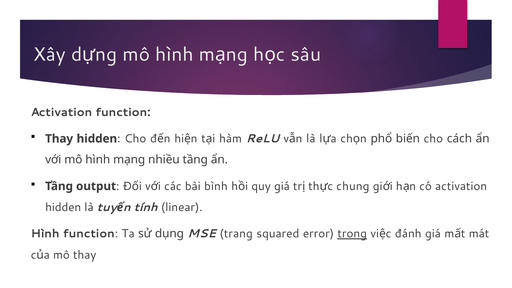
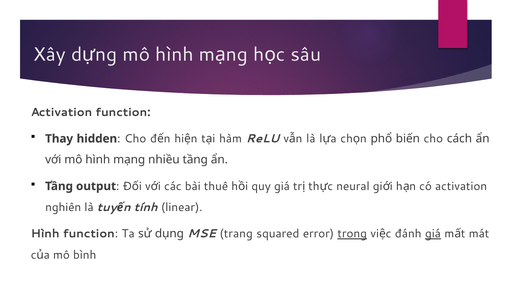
bình: bình -> thuê
chung: chung -> neural
hidden at (63, 207): hidden -> nghiên
giá at (433, 234) underline: none -> present
mô thay: thay -> bình
